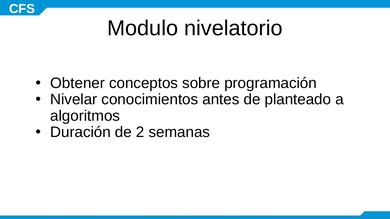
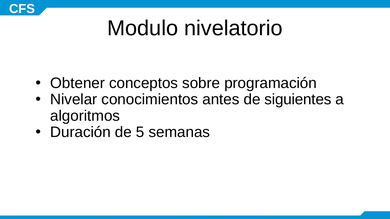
planteado: planteado -> siguientes
2: 2 -> 5
